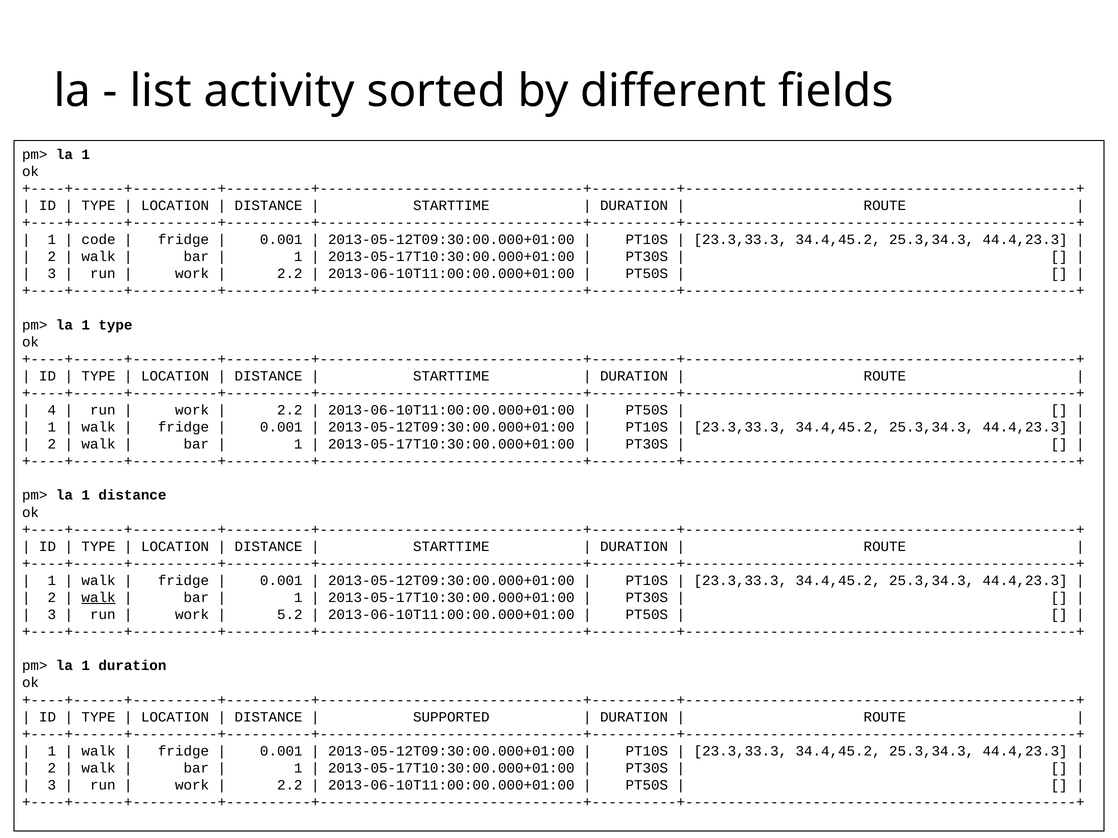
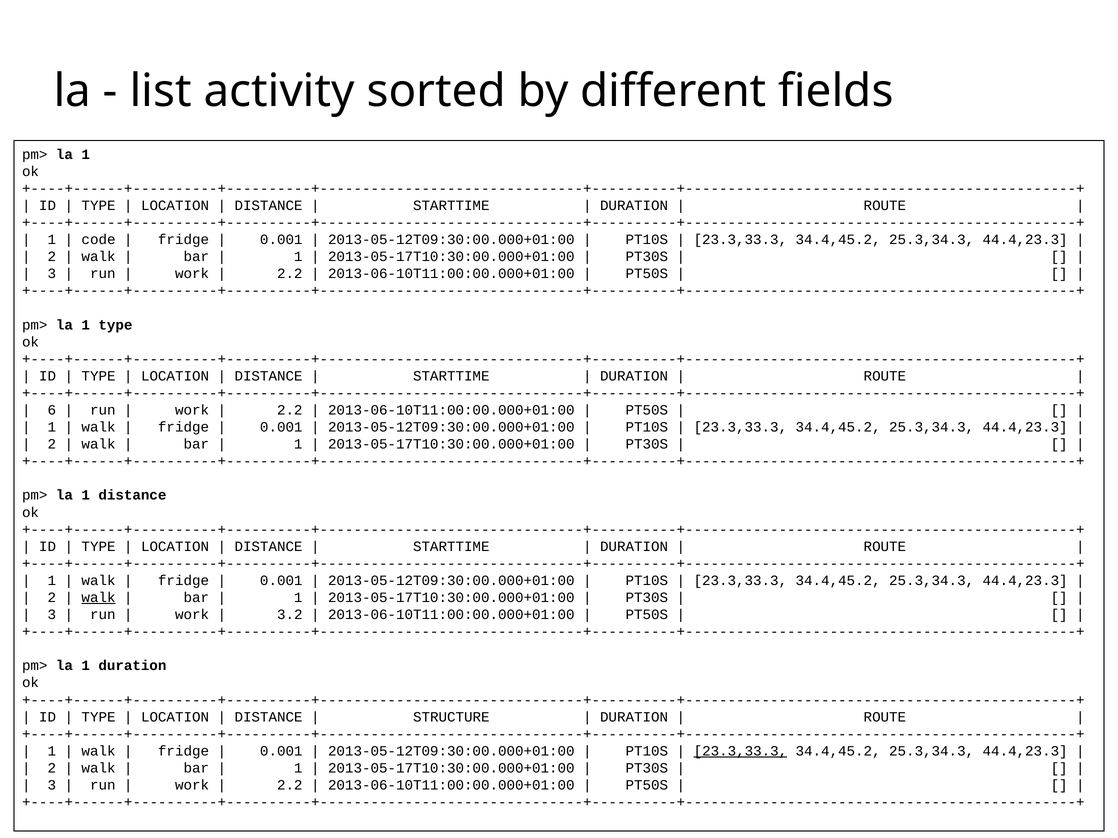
4: 4 -> 6
5.2: 5.2 -> 3.2
SUPPORTED: SUPPORTED -> STRUCTURE
23.3,33.3 at (740, 751) underline: none -> present
